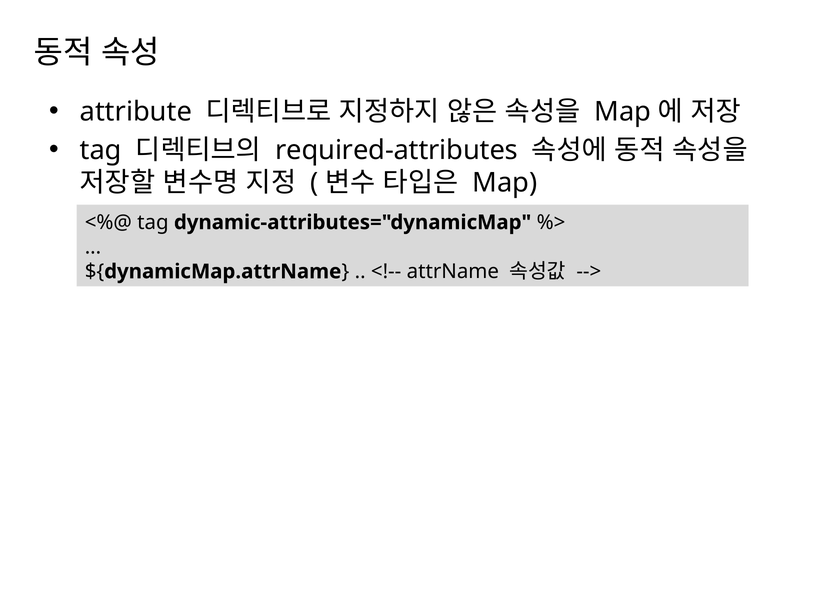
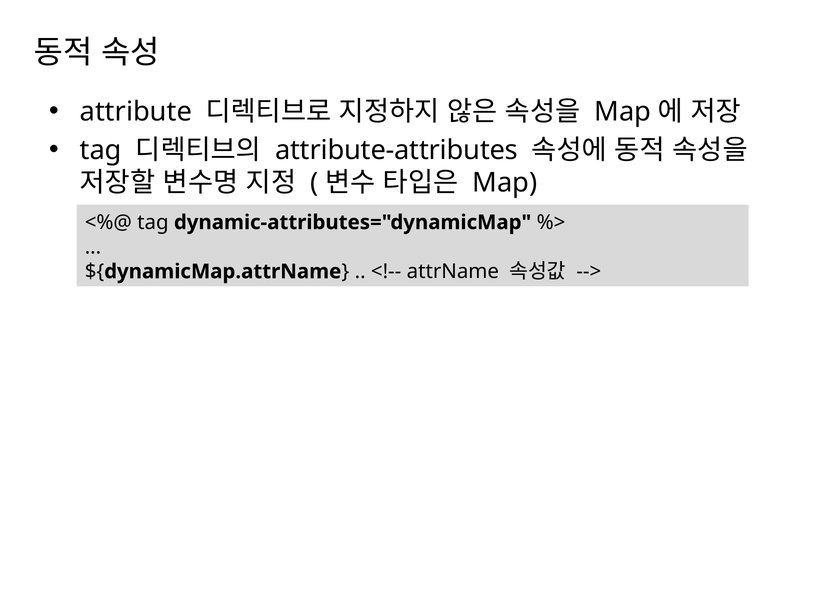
required-attributes: required-attributes -> attribute-attributes
